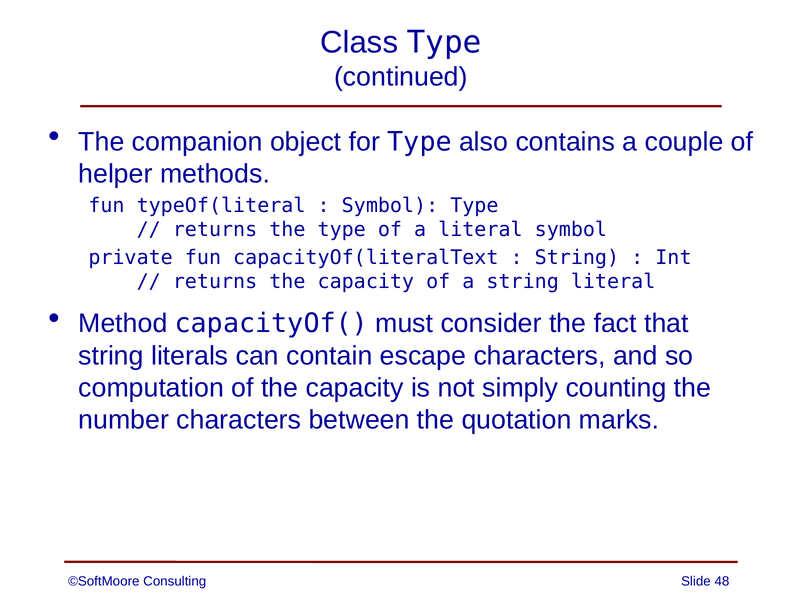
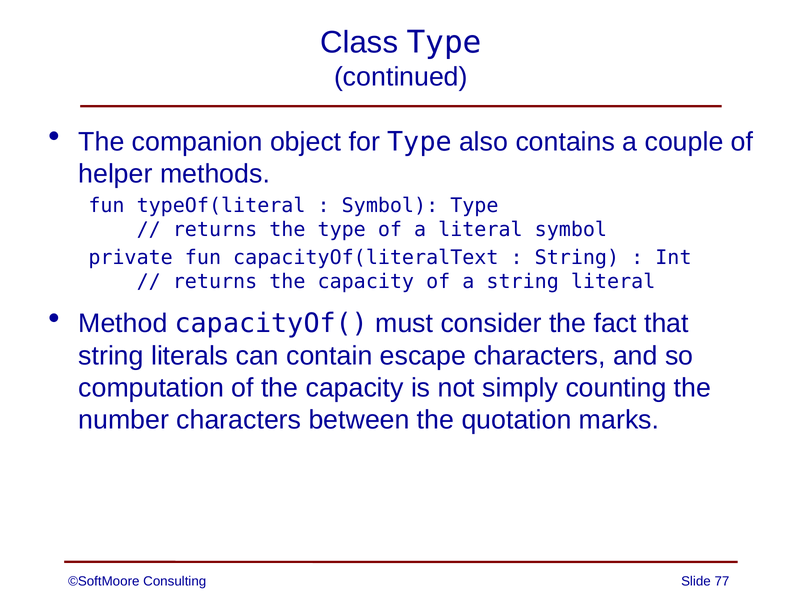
48: 48 -> 77
